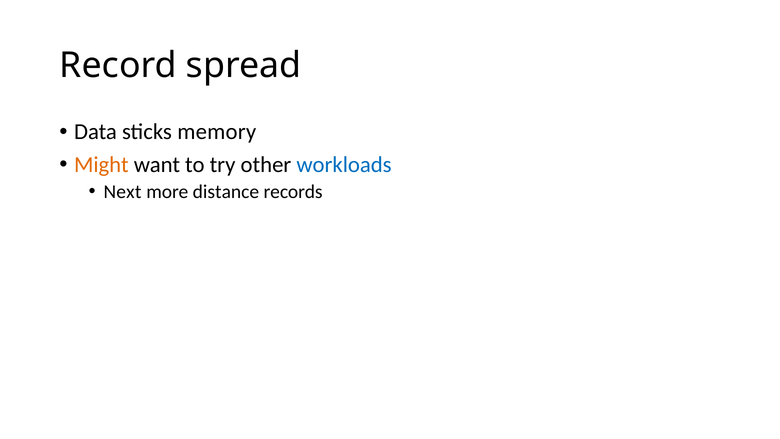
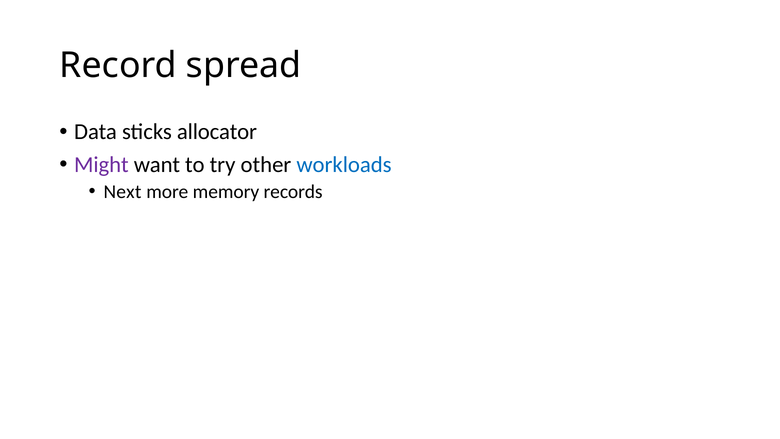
memory: memory -> allocator
Might colour: orange -> purple
distance: distance -> memory
